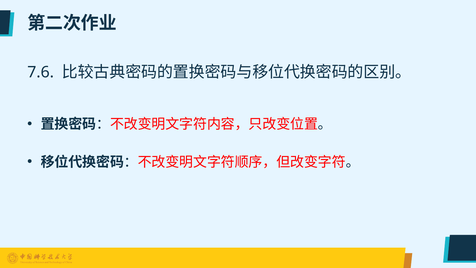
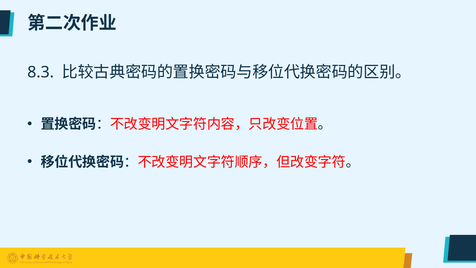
7.6: 7.6 -> 8.3
